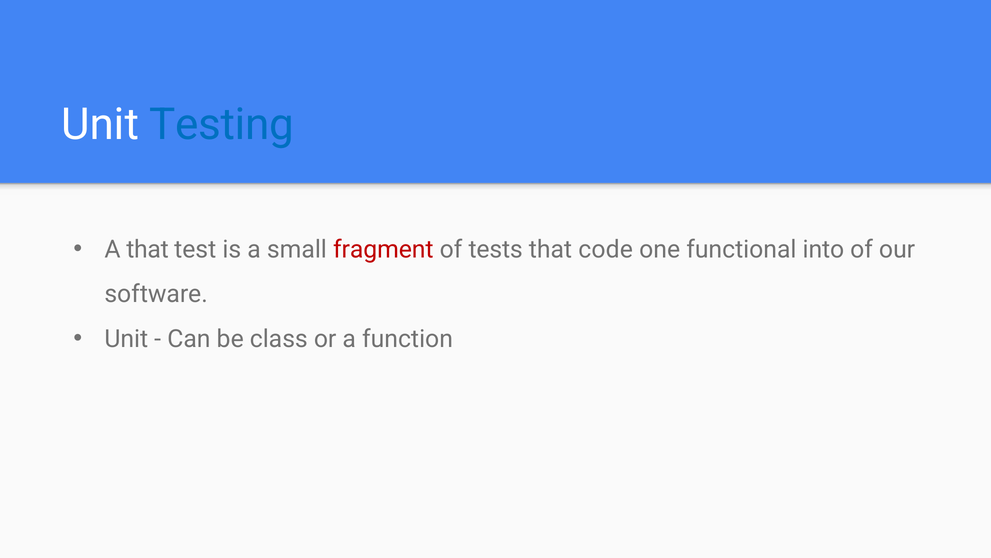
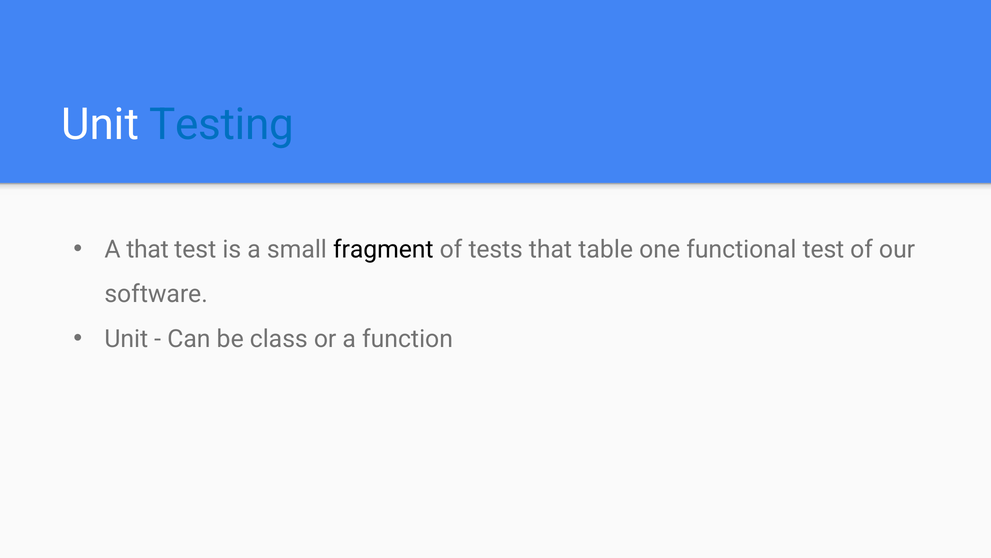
fragment colour: red -> black
code: code -> table
functional into: into -> test
